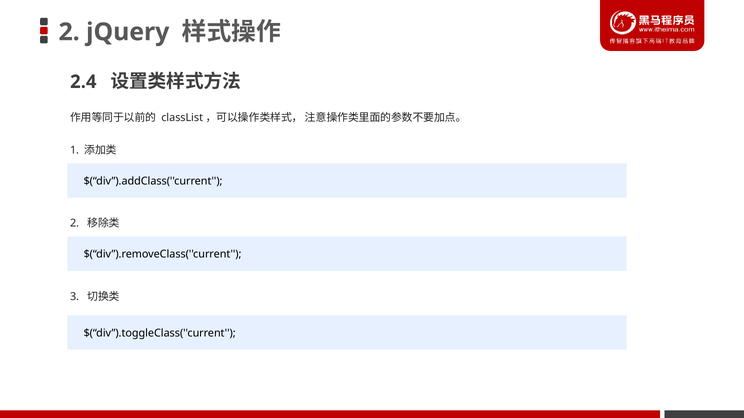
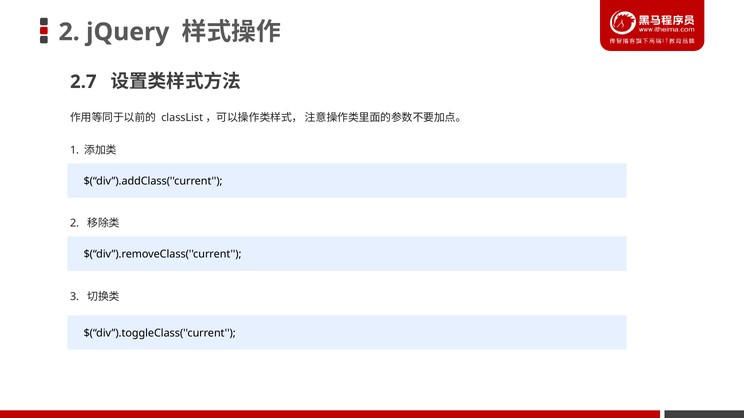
2.4: 2.4 -> 2.7
